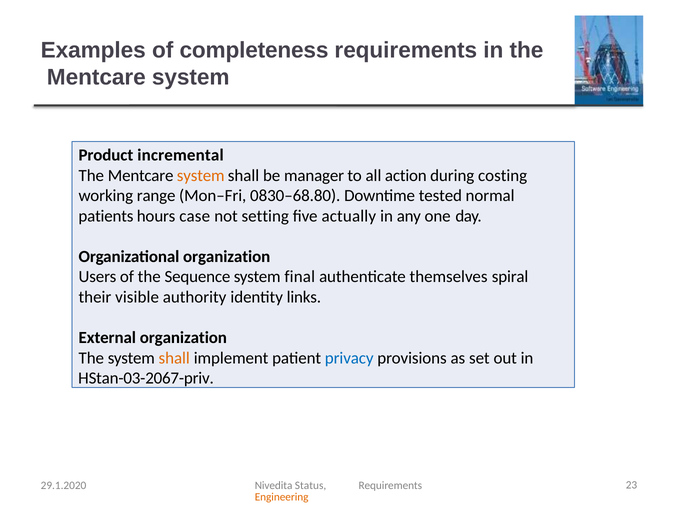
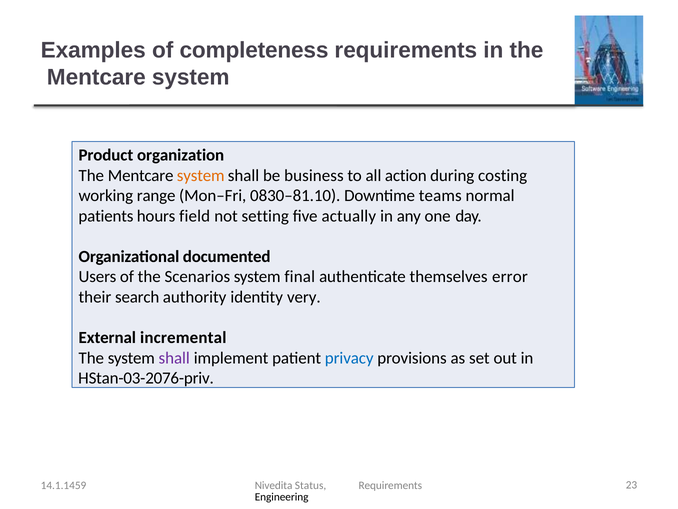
incremental: incremental -> organization
manager: manager -> business
0830–68.80: 0830–68.80 -> 0830–81.10
tested: tested -> teams
case: case -> field
Organizational organization: organization -> documented
Sequence: Sequence -> Scenarios
spiral: spiral -> error
visible: visible -> search
links: links -> very
External organization: organization -> incremental
shall at (174, 358) colour: orange -> purple
HStan-03-2067-priv: HStan-03-2067-priv -> HStan-03-2076-priv
29.1.2020: 29.1.2020 -> 14.1.1459
Engineering colour: orange -> black
